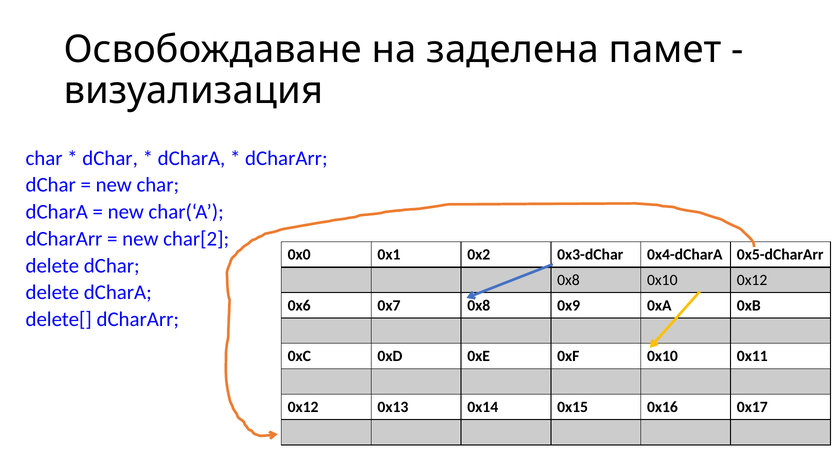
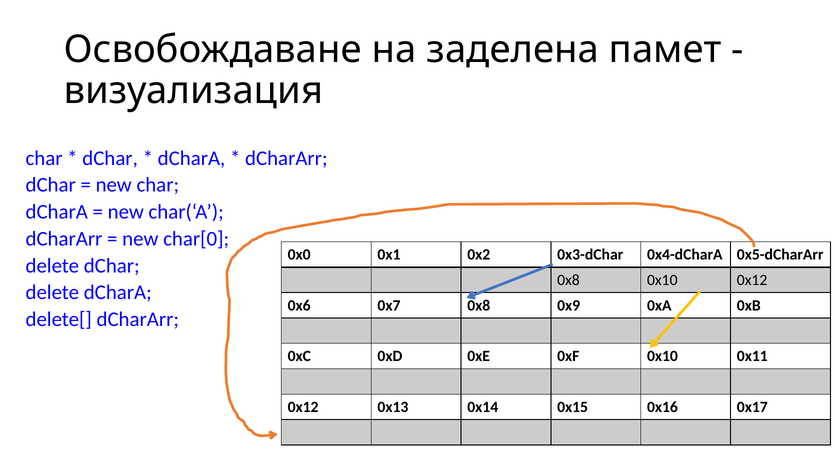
char[2: char[2 -> char[0
